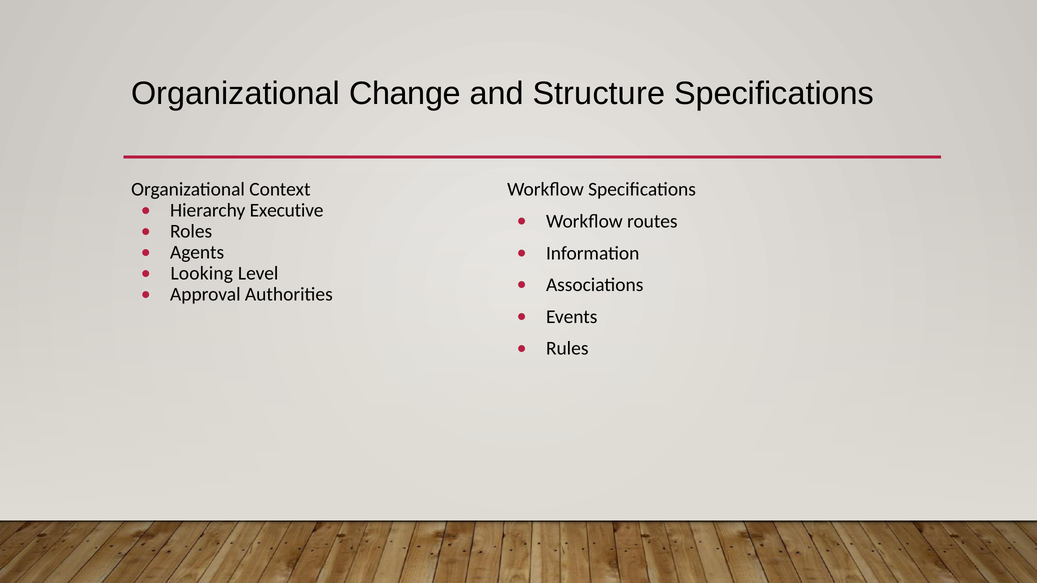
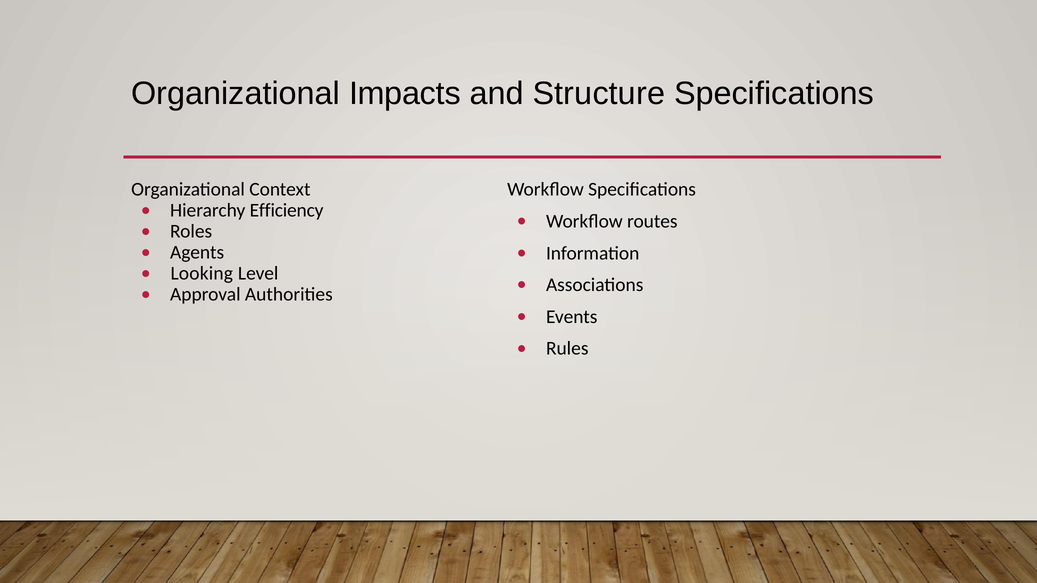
Change: Change -> Impacts
Executive: Executive -> Efficiency
